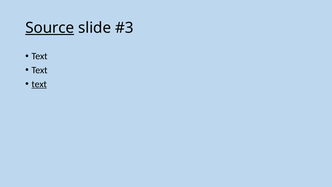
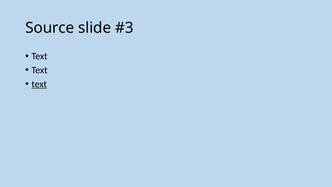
Source underline: present -> none
